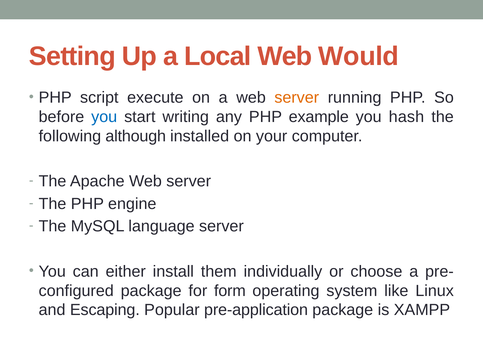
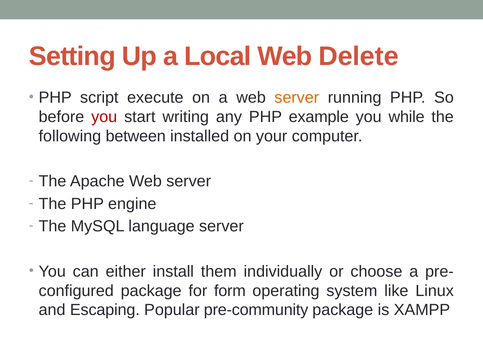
Would: Would -> Delete
you at (104, 117) colour: blue -> red
hash: hash -> while
although: although -> between
pre-application: pre-application -> pre-community
